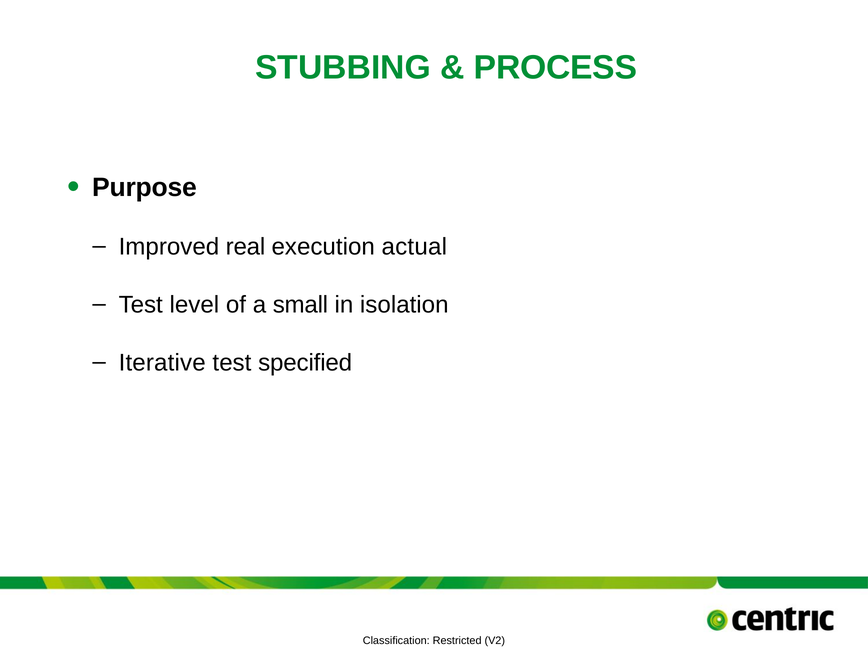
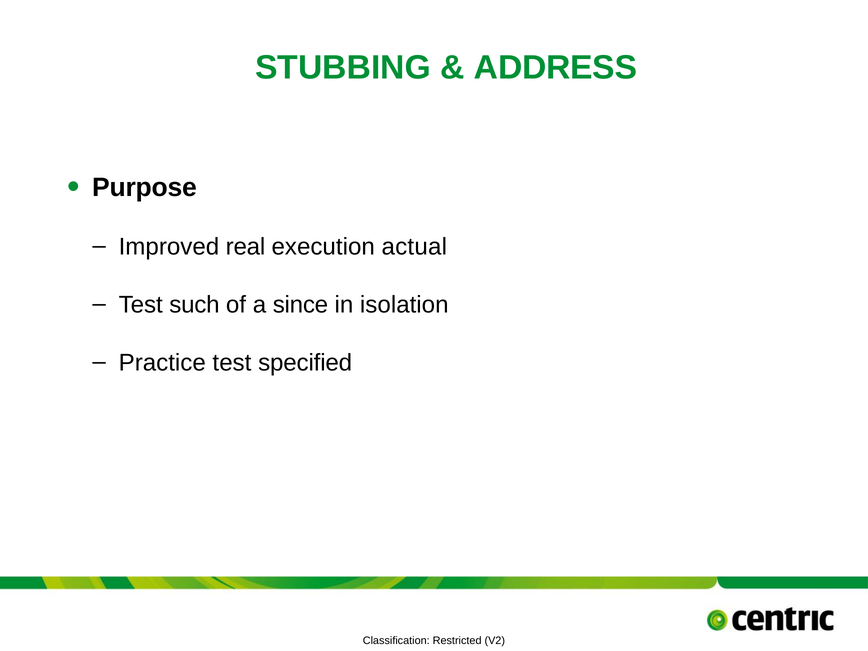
PROCESS: PROCESS -> ADDRESS
level: level -> such
small: small -> since
Iterative: Iterative -> Practice
